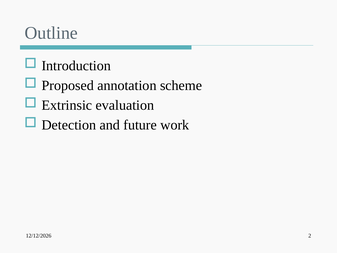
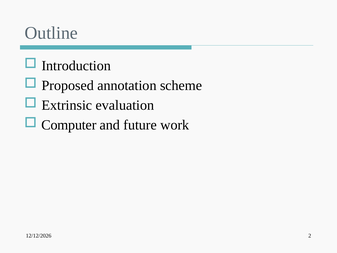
Detection: Detection -> Computer
